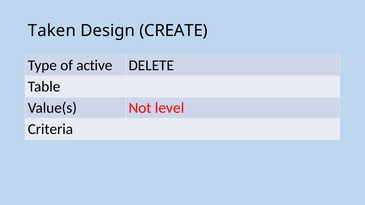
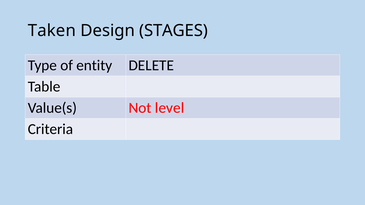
CREATE: CREATE -> STAGES
active: active -> entity
